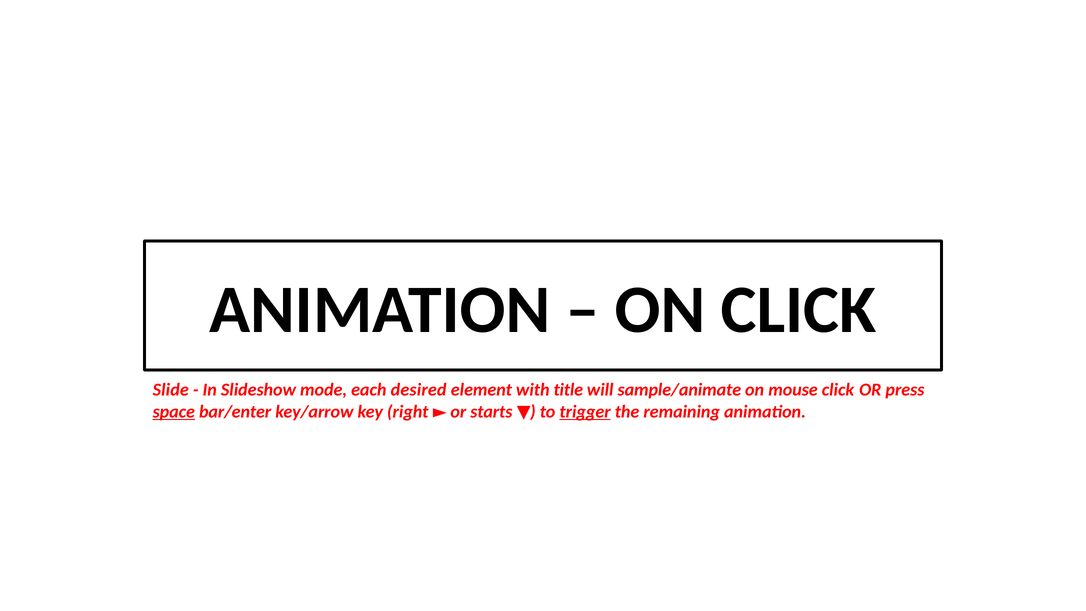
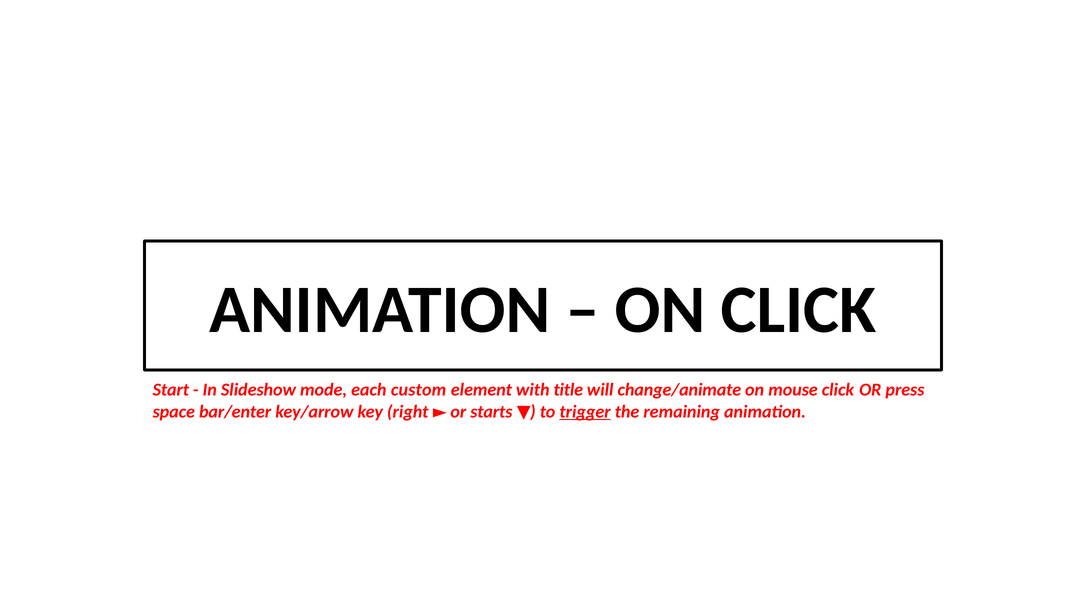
Slide: Slide -> Start
desired: desired -> custom
sample/animate: sample/animate -> change/animate
space underline: present -> none
